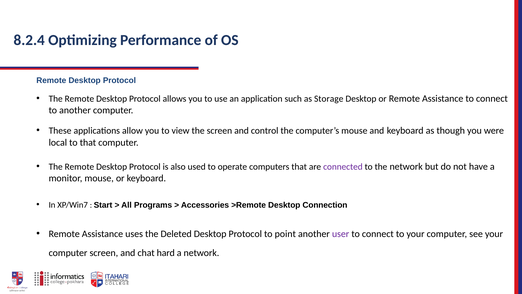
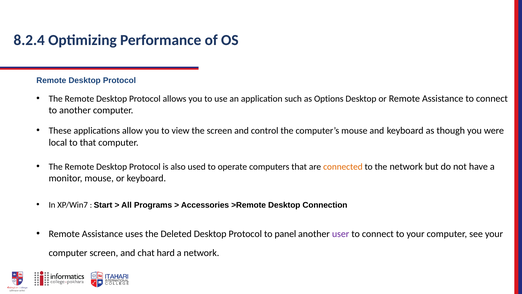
Storage: Storage -> Options
connected colour: purple -> orange
point: point -> panel
